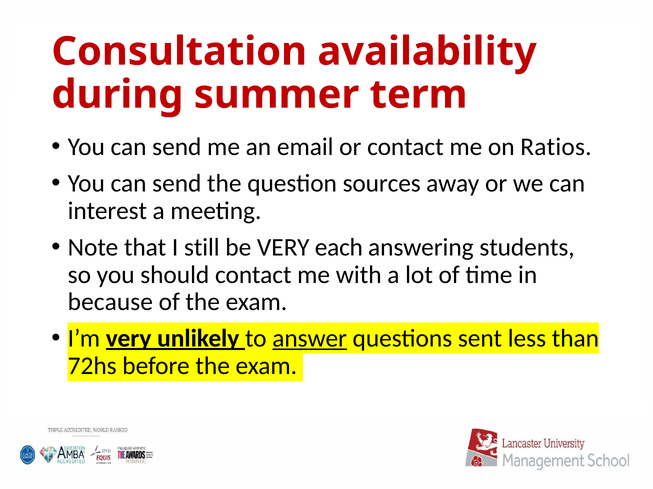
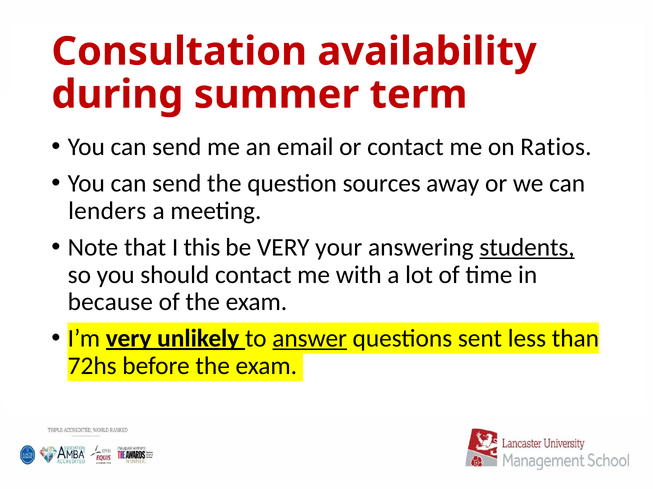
interest: interest -> lenders
still: still -> this
each: each -> your
students underline: none -> present
